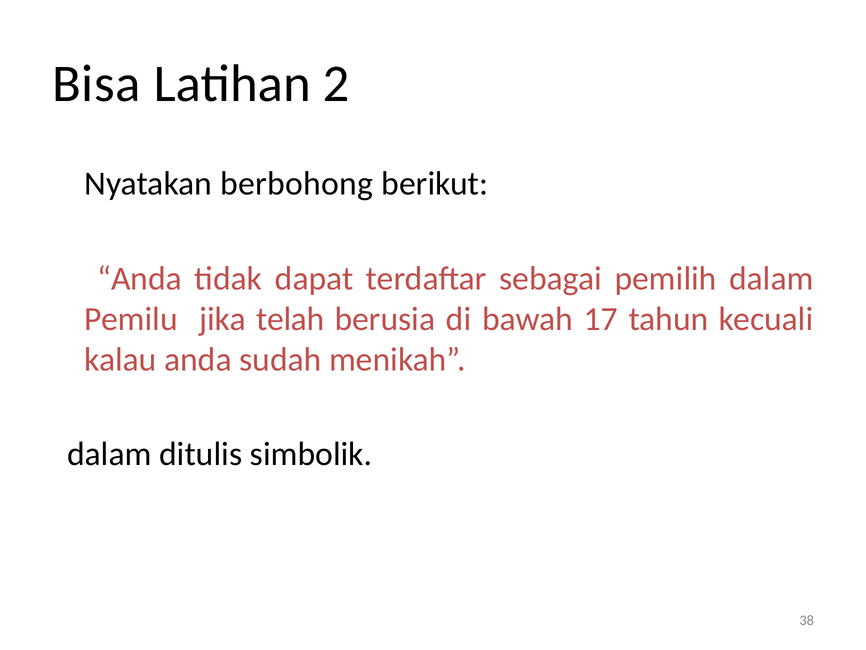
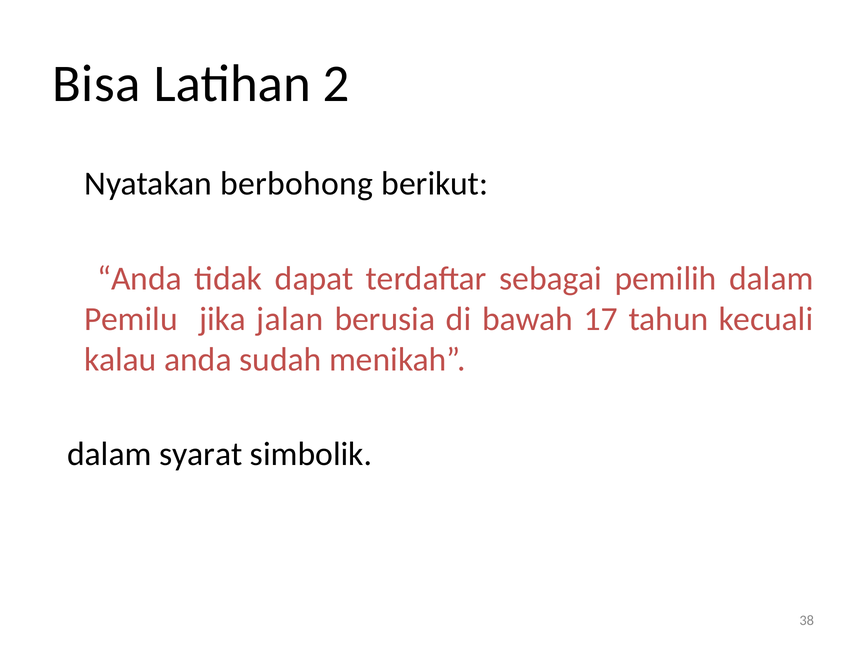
telah: telah -> jalan
ditulis: ditulis -> syarat
